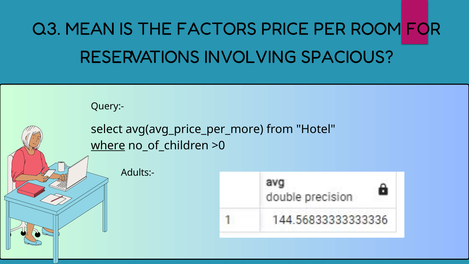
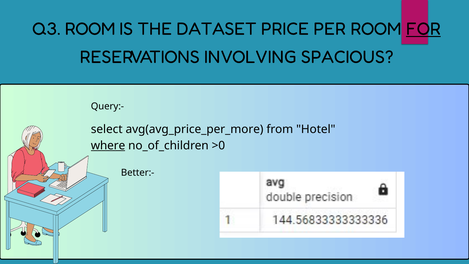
Q3 MEAN: MEAN -> ROOM
FACTORS: FACTORS -> DATASET
FOR underline: none -> present
Adults:-: Adults:- -> Better:-
